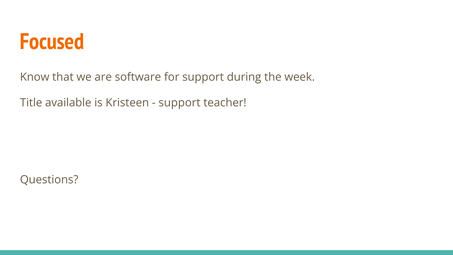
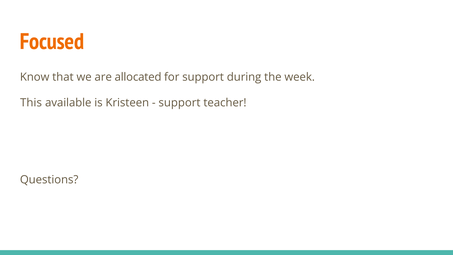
software: software -> allocated
Title: Title -> This
